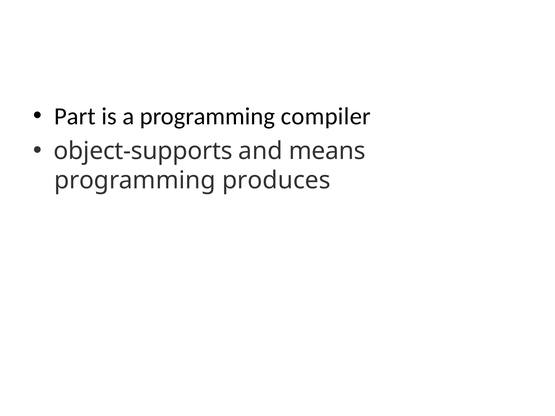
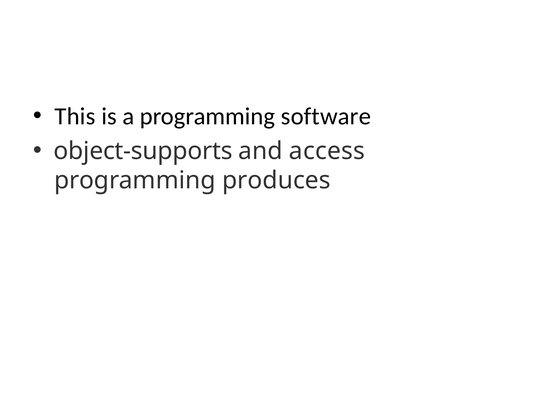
Part: Part -> This
compiler: compiler -> software
means: means -> access
